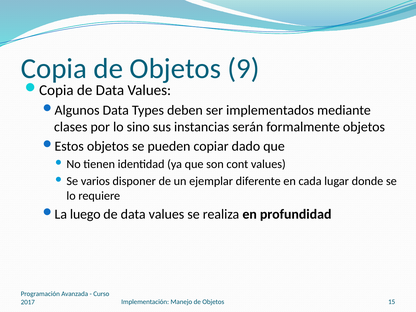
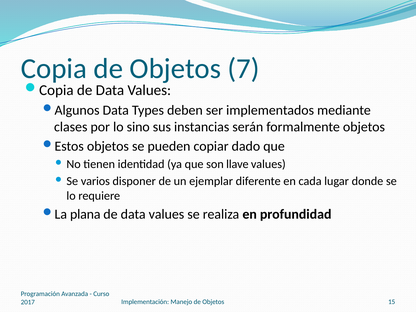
9: 9 -> 7
cont: cont -> llave
luego: luego -> plana
